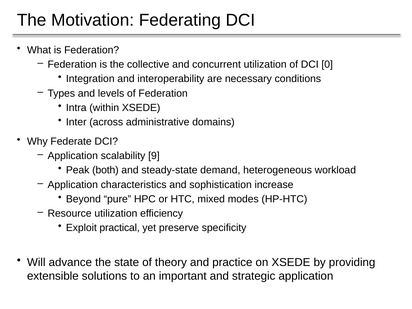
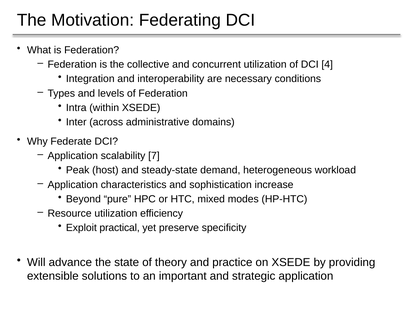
0: 0 -> 4
9: 9 -> 7
both: both -> host
